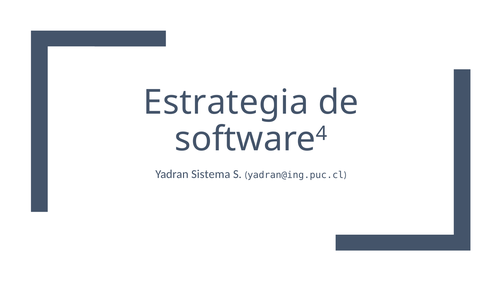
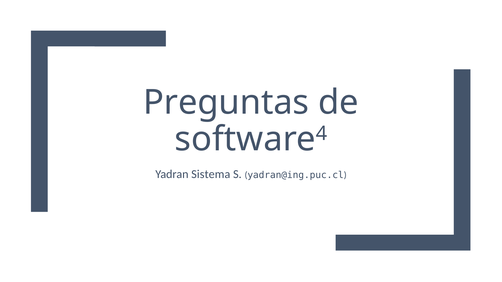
Estrategia: Estrategia -> Preguntas
